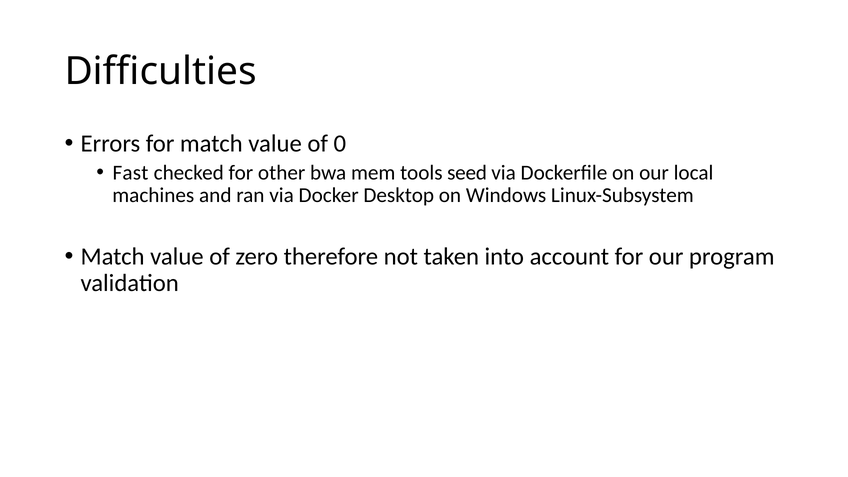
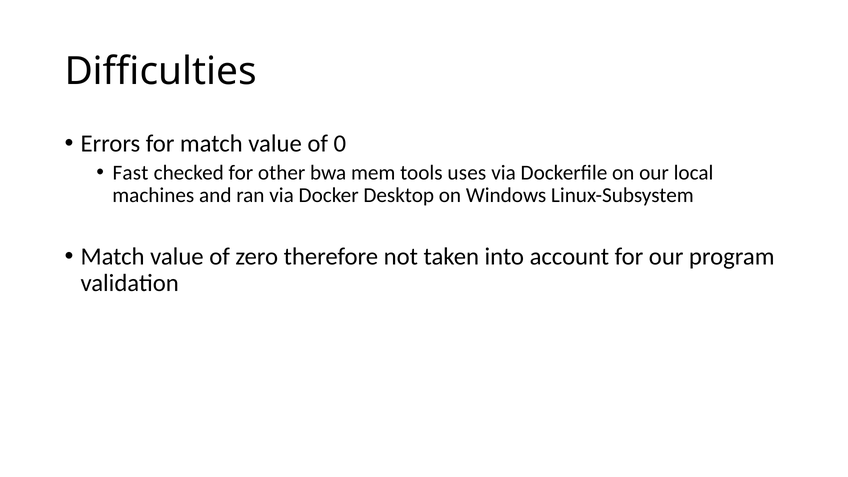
seed: seed -> uses
